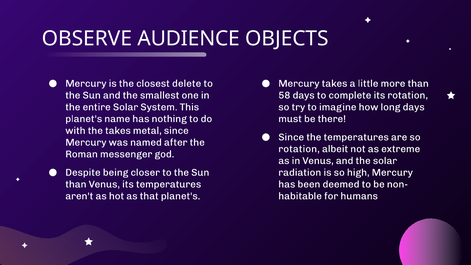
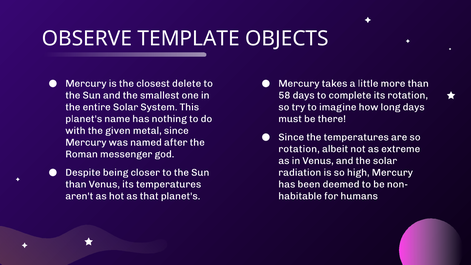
AUDIENCE: AUDIENCE -> TEMPLATE
the takes: takes -> given
